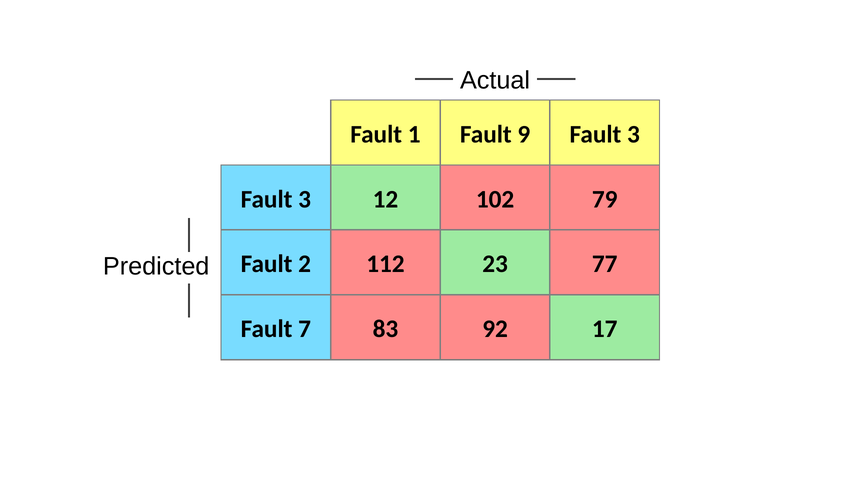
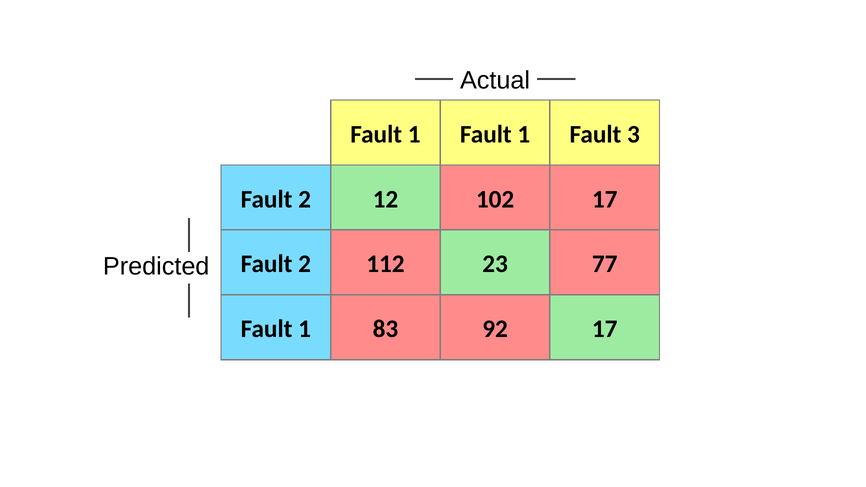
1 Fault 9: 9 -> 1
3 at (305, 199): 3 -> 2
102 79: 79 -> 17
7 at (305, 329): 7 -> 1
